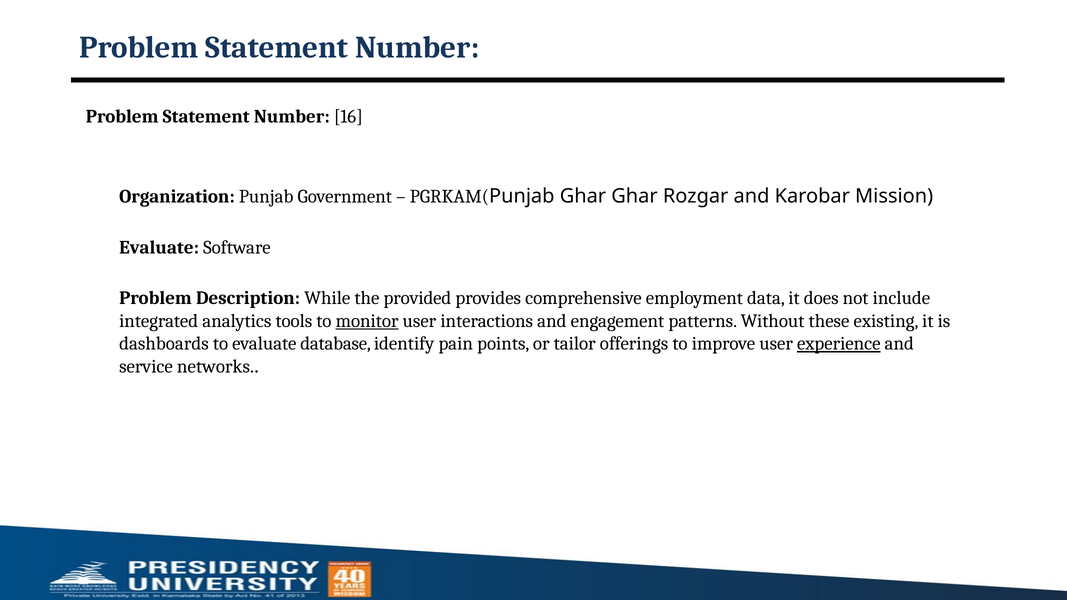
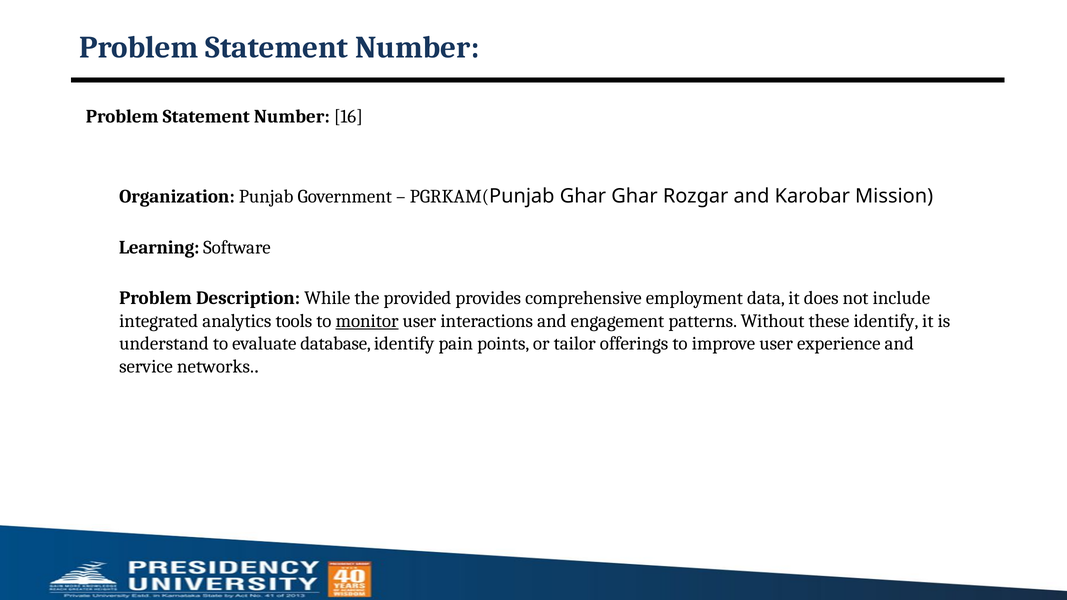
Evaluate at (159, 248): Evaluate -> Learning
these existing: existing -> identify
dashboards: dashboards -> understand
experience underline: present -> none
